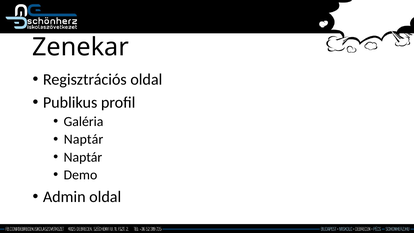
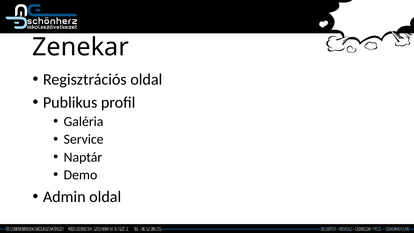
Naptár at (84, 139): Naptár -> Service
